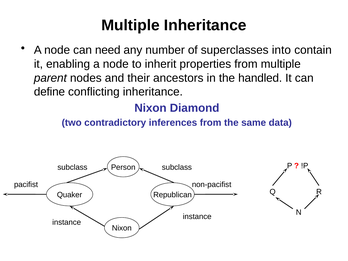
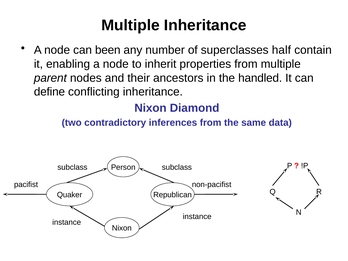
need: need -> been
into: into -> half
